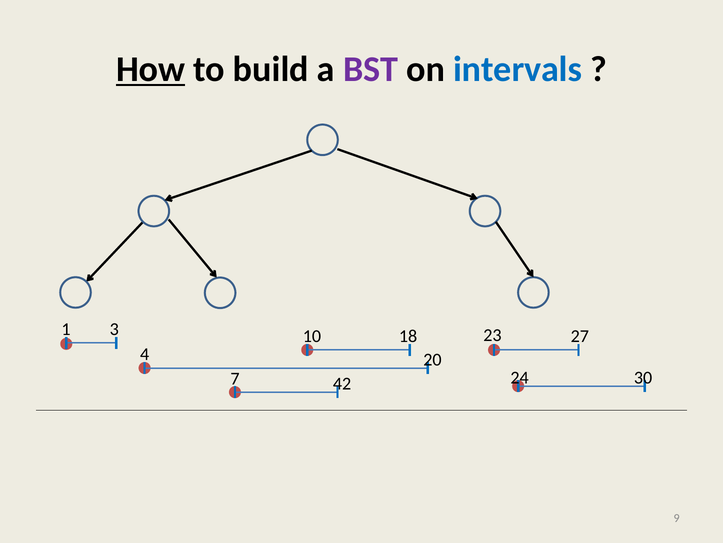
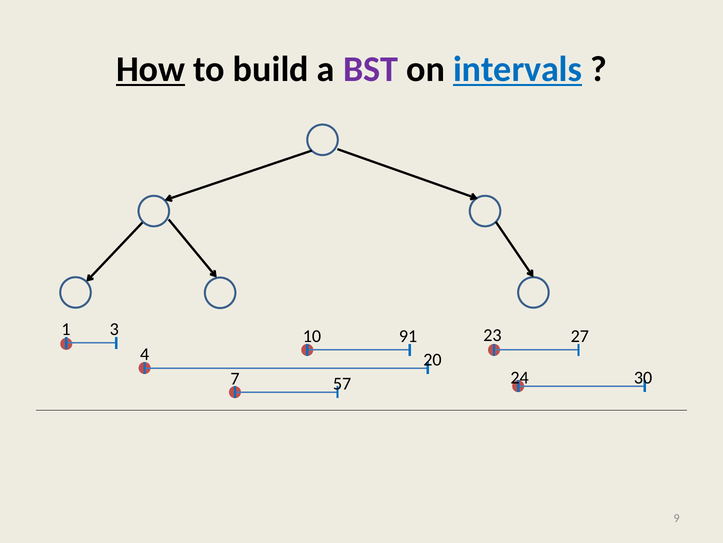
intervals underline: none -> present
18: 18 -> 91
42: 42 -> 57
